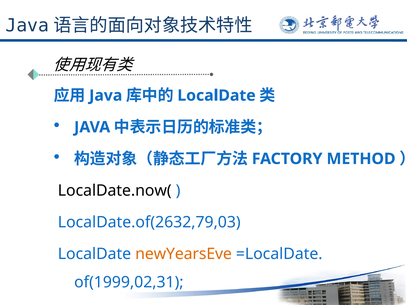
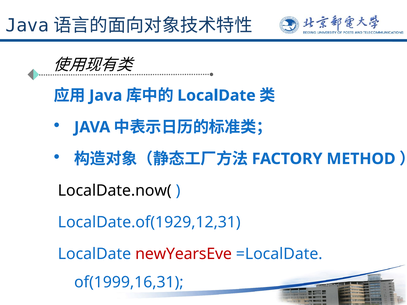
LocalDate.of(2632,79,03: LocalDate.of(2632,79,03 -> LocalDate.of(1929,12,31
newYearsEve colour: orange -> red
of(1999,02,31: of(1999,02,31 -> of(1999,16,31
